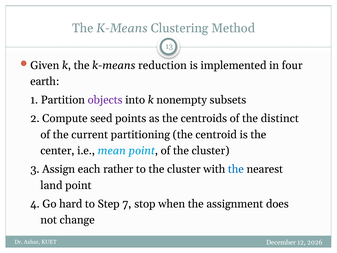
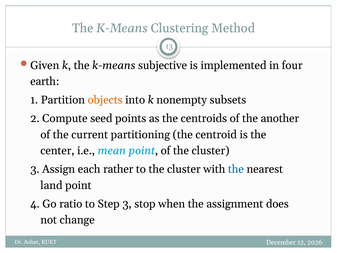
reduction: reduction -> subjective
objects colour: purple -> orange
distinct: distinct -> another
hard: hard -> ratio
Step 7: 7 -> 3
